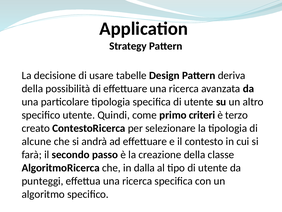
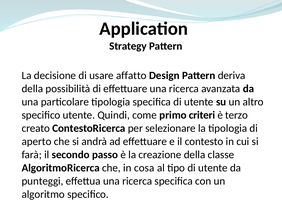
tabelle: tabelle -> affatto
alcune: alcune -> aperto
dalla: dalla -> cosa
